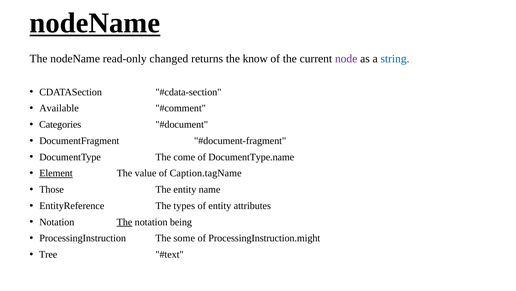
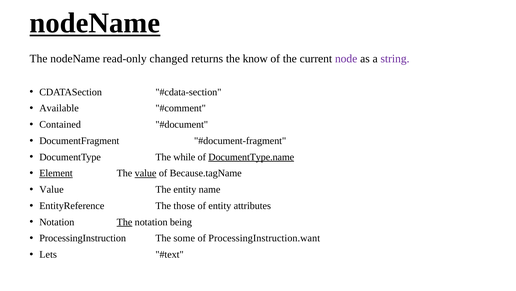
string colour: blue -> purple
Categories: Categories -> Contained
come: come -> while
DocumentType.name underline: none -> present
value at (146, 173) underline: none -> present
Caption.tagName: Caption.tagName -> Because.tagName
Those at (52, 189): Those -> Value
types: types -> those
ProcessingInstruction.might: ProcessingInstruction.might -> ProcessingInstruction.want
Tree: Tree -> Lets
